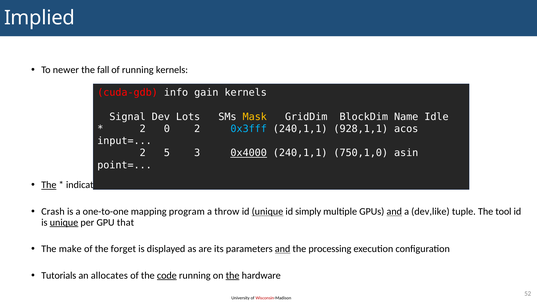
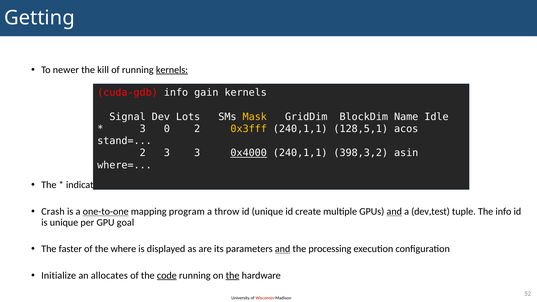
Implied: Implied -> Getting
fall: fall -> kill
kernels at (172, 70) underline: none -> present
2 at (143, 129): 2 -> 3
0x3fff colour: light blue -> yellow
928,1,1: 928,1,1 -> 128,5,1
input=: input= -> stand=
2 5: 5 -> 3
750,1,0: 750,1,0 -> 398,3,2
point=: point= -> where=
The at (49, 185) underline: present -> none
one-to-one underline: none -> present
unique at (267, 212) underline: present -> none
simply: simply -> create
dev,like: dev,like -> dev,test
The tool: tool -> info
unique at (64, 222) underline: present -> none
that: that -> goal
make: make -> faster
forget: forget -> where
Tutorials: Tutorials -> Initialize
